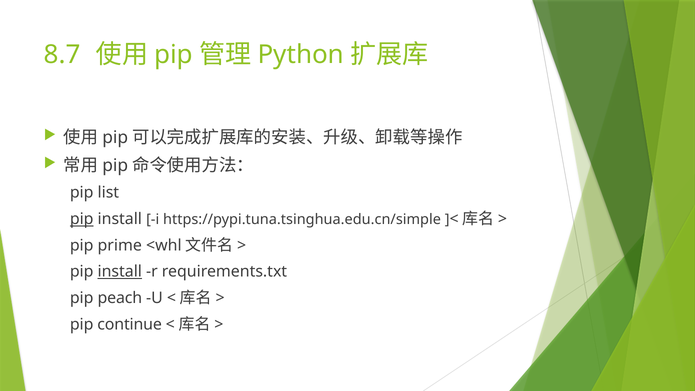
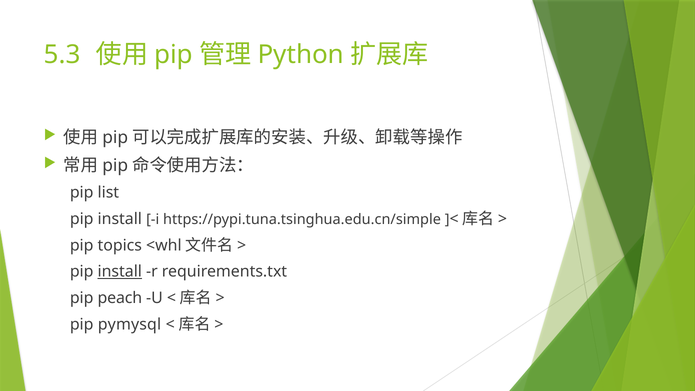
8.7: 8.7 -> 5.3
pip at (82, 219) underline: present -> none
prime: prime -> topics
continue: continue -> pymysql
